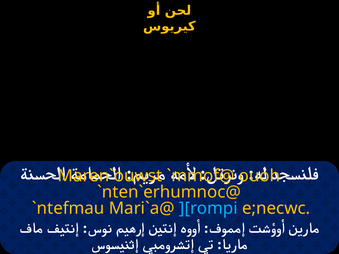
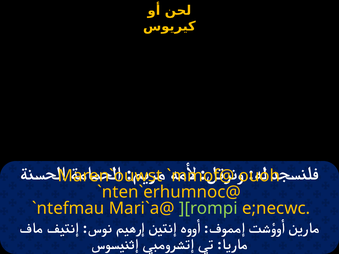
][rompi colour: light blue -> light green
